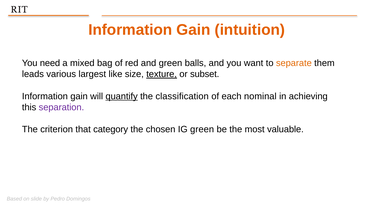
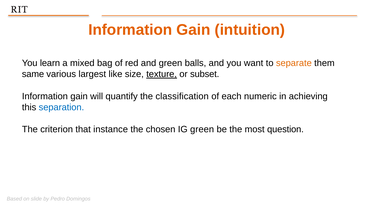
need: need -> learn
leads: leads -> same
quantify underline: present -> none
nominal: nominal -> numeric
separation colour: purple -> blue
category: category -> instance
valuable: valuable -> question
